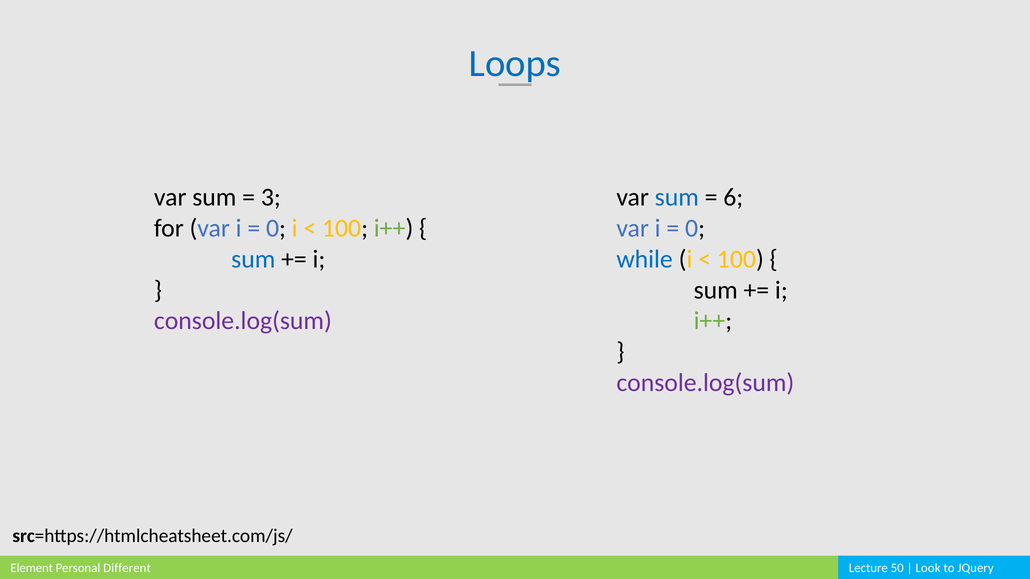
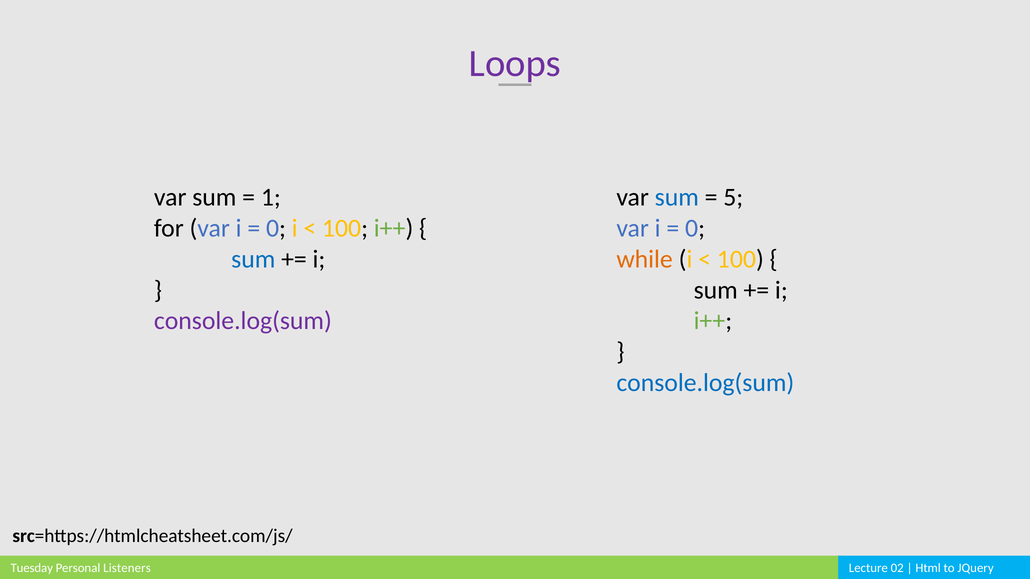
Loops colour: blue -> purple
3: 3 -> 1
6: 6 -> 5
while colour: blue -> orange
console.log(sum at (705, 383) colour: purple -> blue
Element: Element -> Tuesday
Different: Different -> Listeners
50: 50 -> 02
Look: Look -> Html
